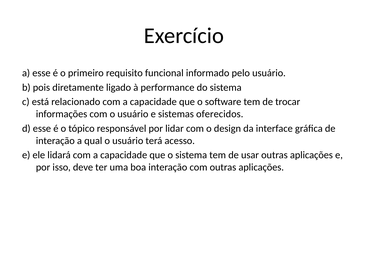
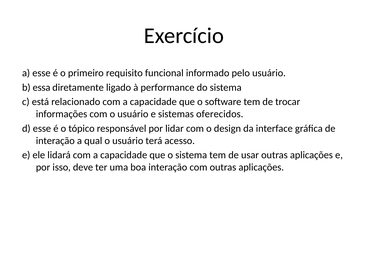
pois: pois -> essa
